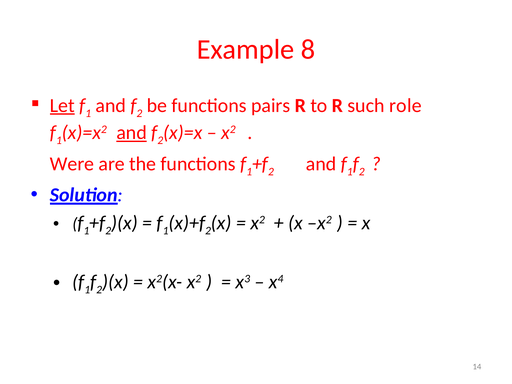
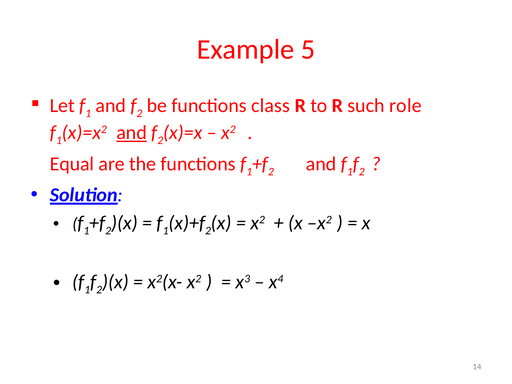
8: 8 -> 5
Let underline: present -> none
pairs: pairs -> class
Were: Were -> Equal
